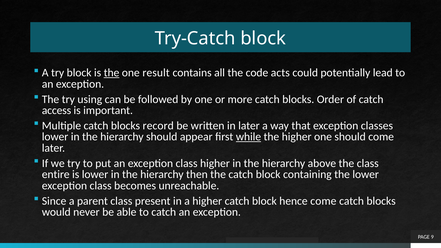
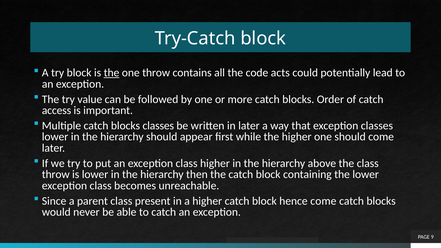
one result: result -> throw
using: using -> value
blocks record: record -> classes
while underline: present -> none
entire at (56, 174): entire -> throw
